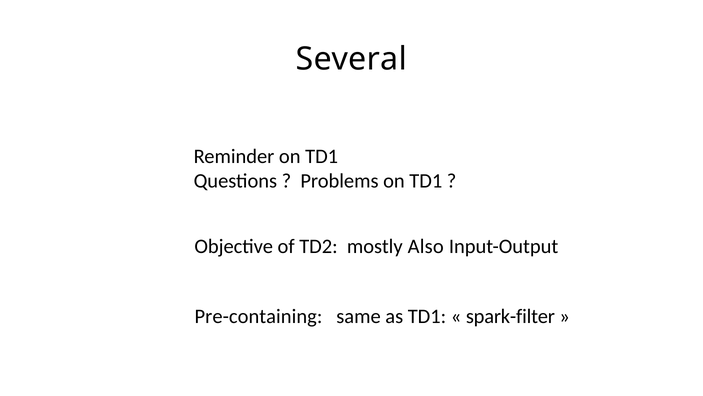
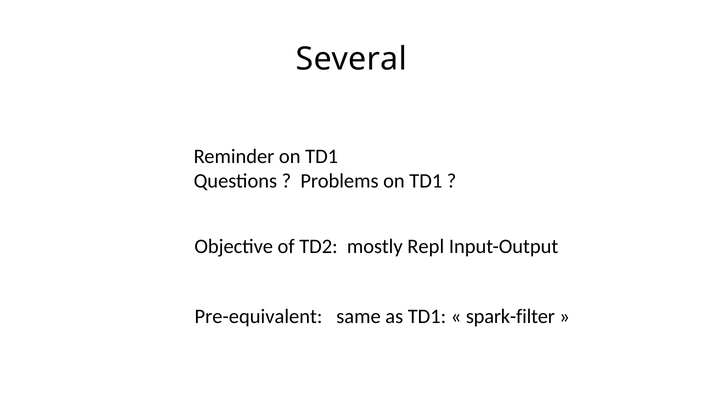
Also: Also -> Repl
Pre-containing: Pre-containing -> Pre-equivalent
